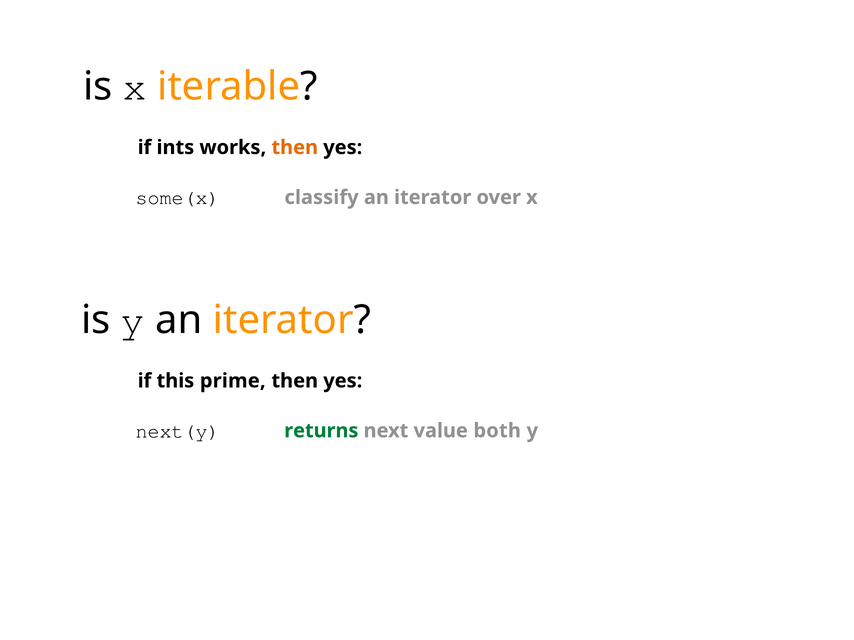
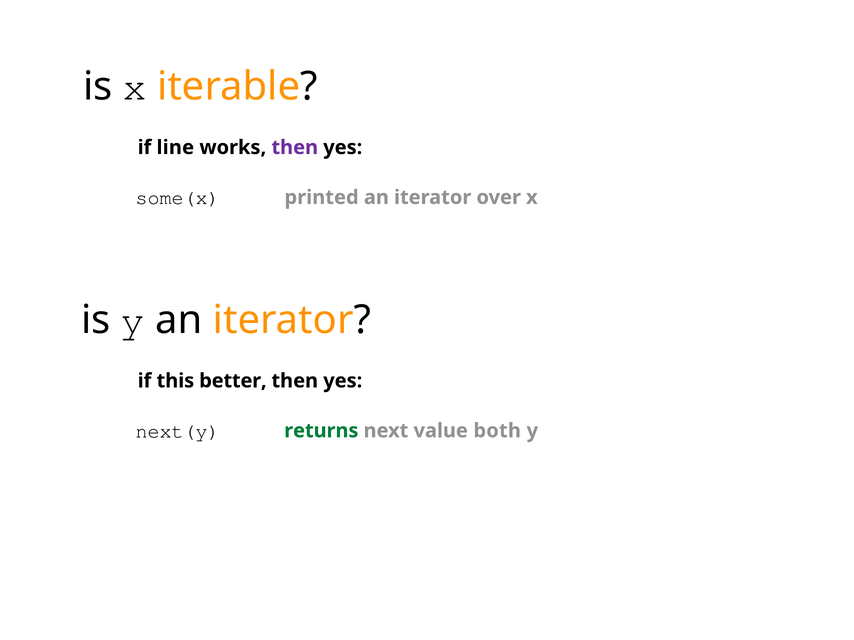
ints: ints -> line
then at (295, 148) colour: orange -> purple
classify: classify -> printed
prime: prime -> better
